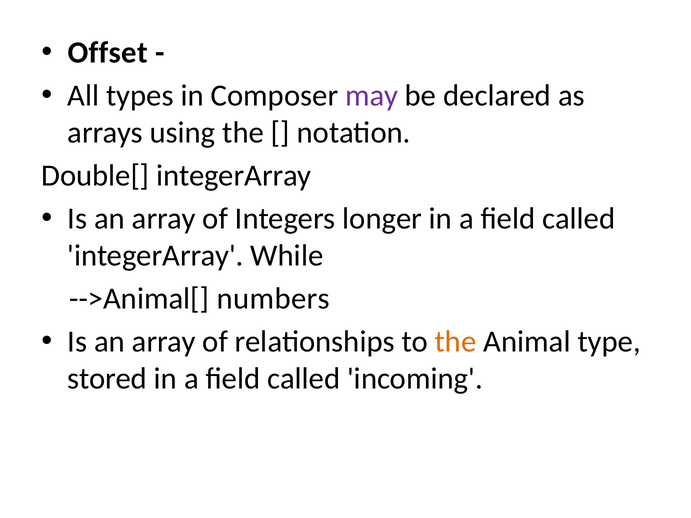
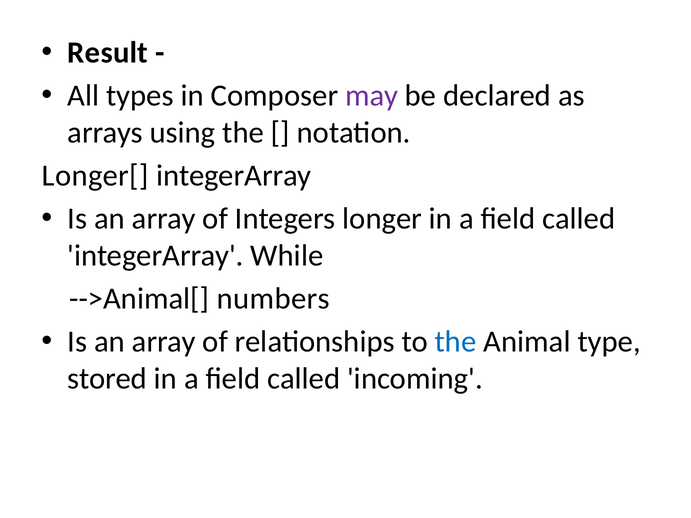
Offset: Offset -> Result
Double[: Double[ -> Longer[
the at (456, 342) colour: orange -> blue
